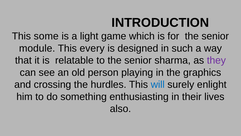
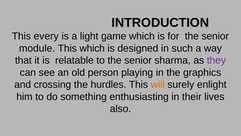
some: some -> every
This every: every -> which
will colour: blue -> orange
